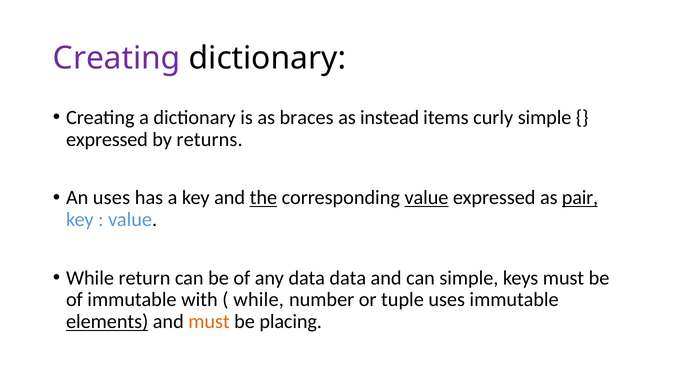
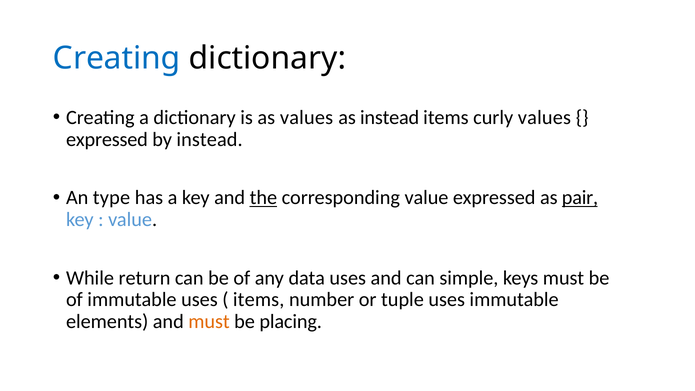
Creating at (117, 58) colour: purple -> blue
as braces: braces -> values
curly simple: simple -> values
by returns: returns -> instead
An uses: uses -> type
value at (426, 198) underline: present -> none
data data: data -> uses
immutable with: with -> uses
while at (259, 300): while -> items
elements underline: present -> none
